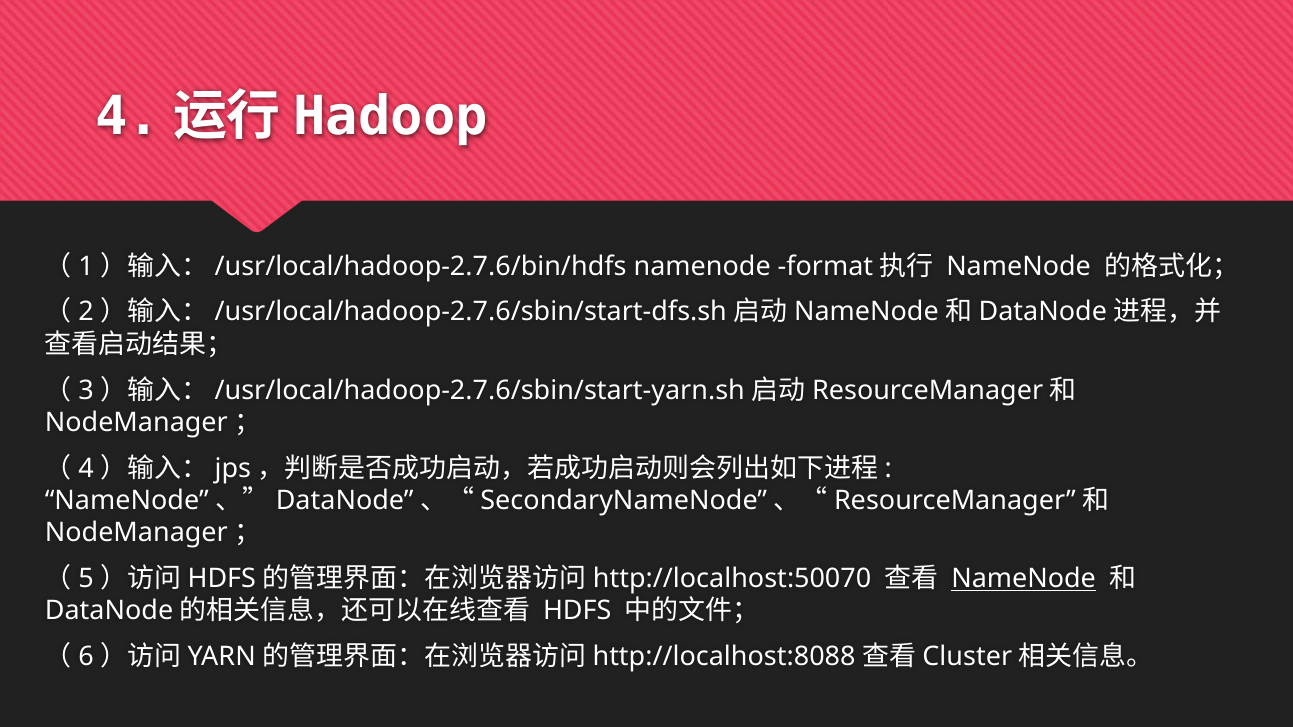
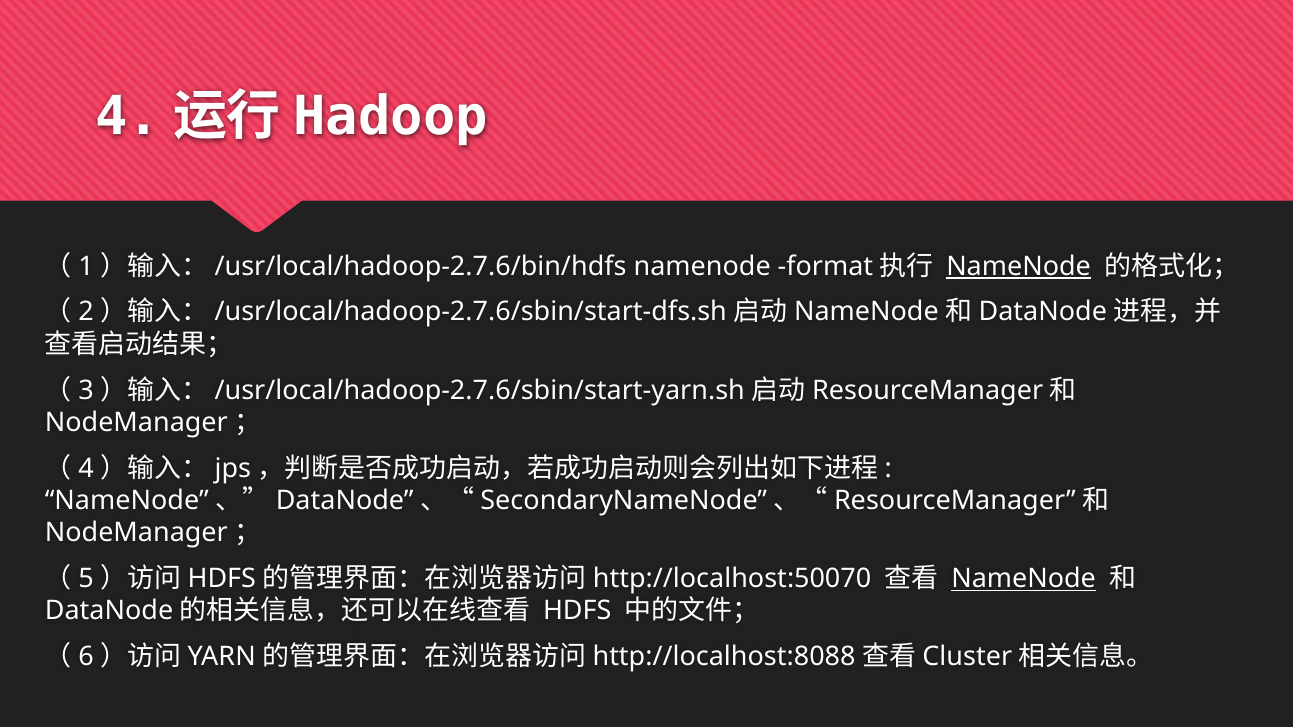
NameNode at (1019, 266) underline: none -> present
